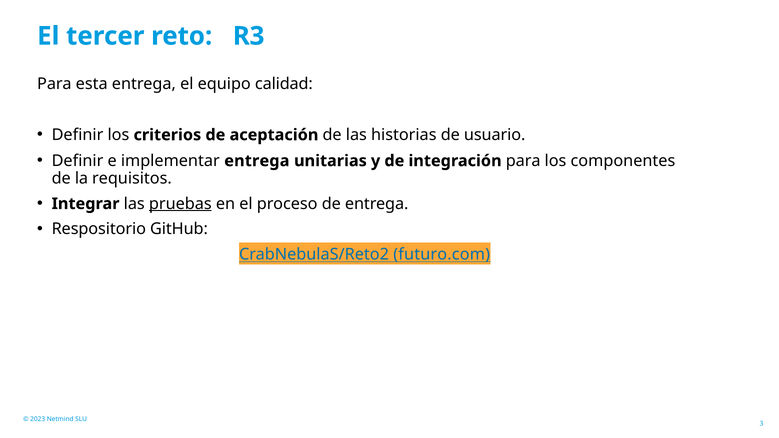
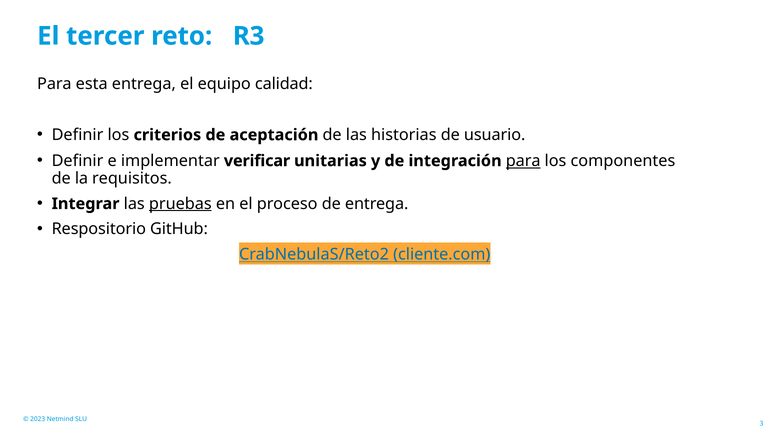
implementar entrega: entrega -> verificar
para at (523, 161) underline: none -> present
futuro.com: futuro.com -> cliente.com
